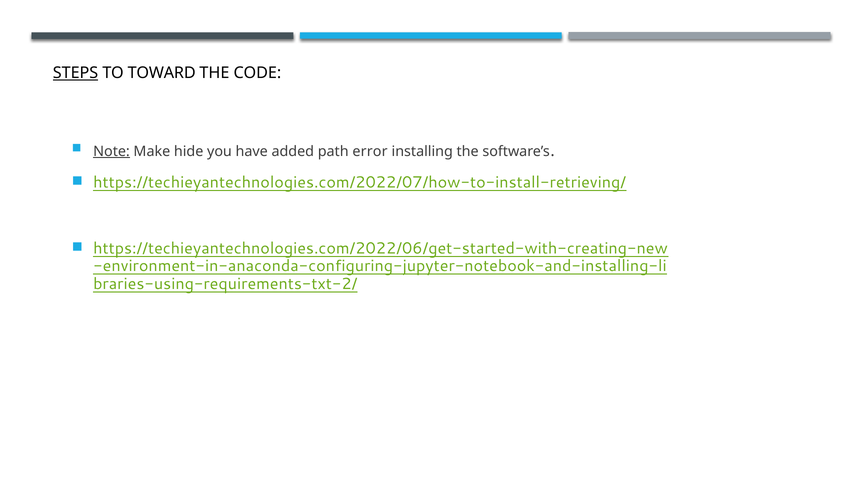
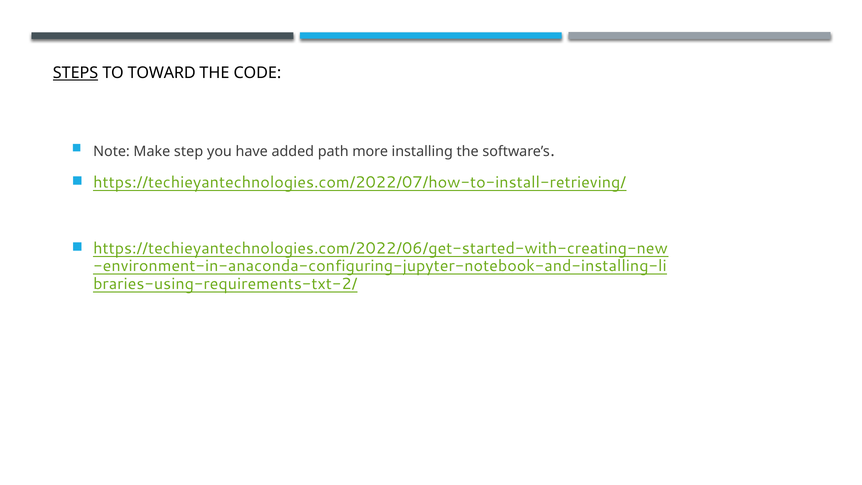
Note underline: present -> none
hide: hide -> step
error: error -> more
